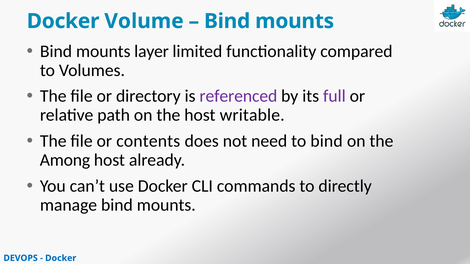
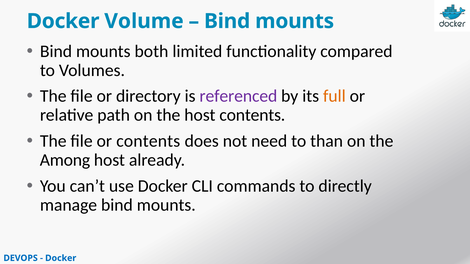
layer: layer -> both
full colour: purple -> orange
host writable: writable -> contents
to bind: bind -> than
